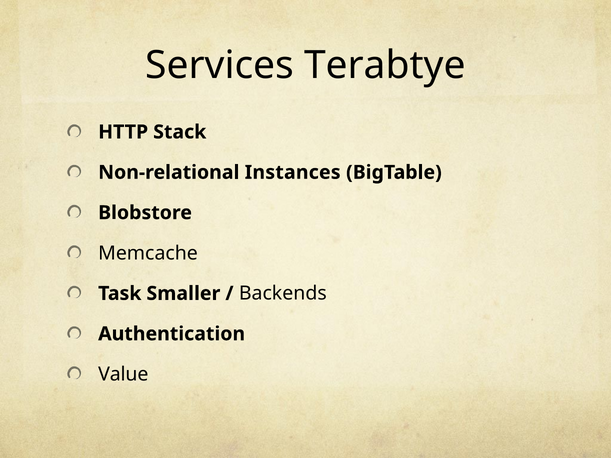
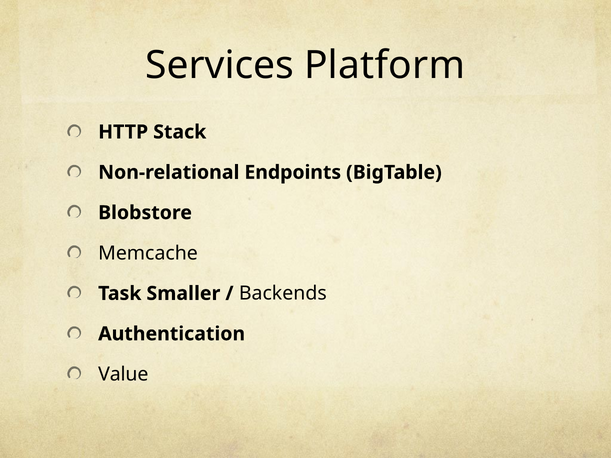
Terabtye: Terabtye -> Platform
Instances: Instances -> Endpoints
